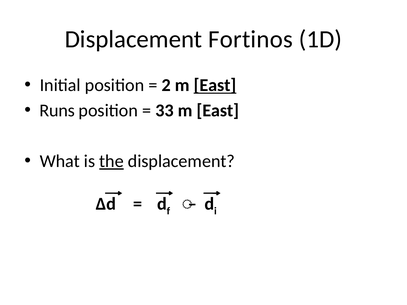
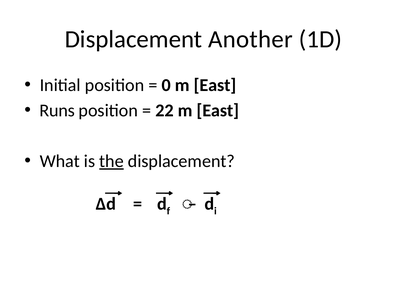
Fortinos: Fortinos -> Another
2: 2 -> 0
East at (215, 85) underline: present -> none
33: 33 -> 22
